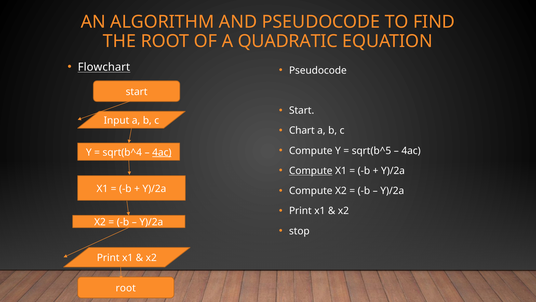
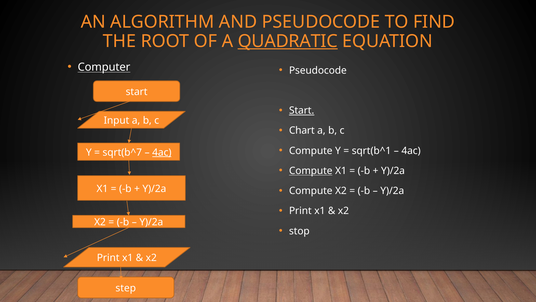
QUADRATIC underline: none -> present
Flowchart: Flowchart -> Computer
Start at (302, 110) underline: none -> present
sqrt(b^5: sqrt(b^5 -> sqrt(b^1
sqrt(b^4: sqrt(b^4 -> sqrt(b^7
root at (126, 288): root -> step
